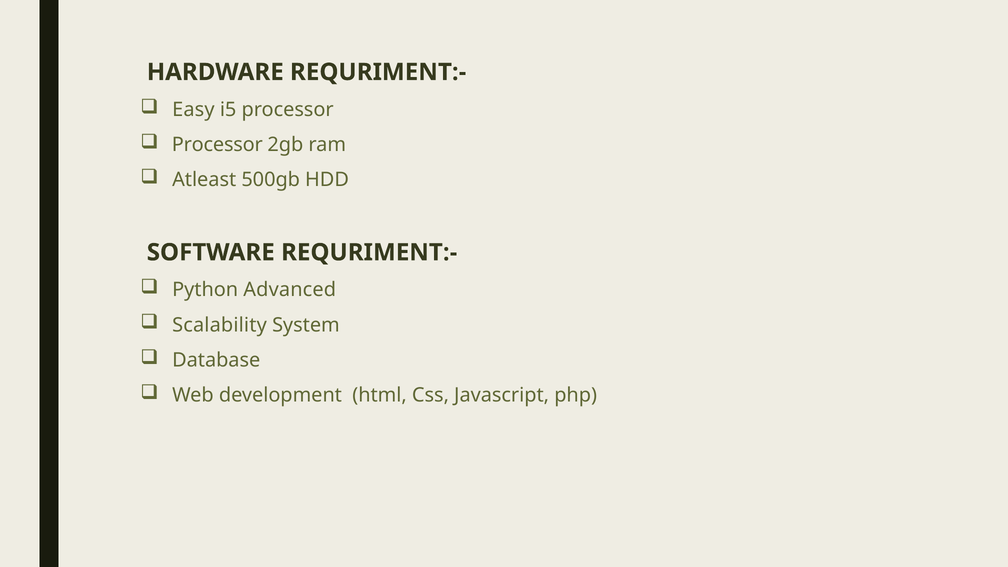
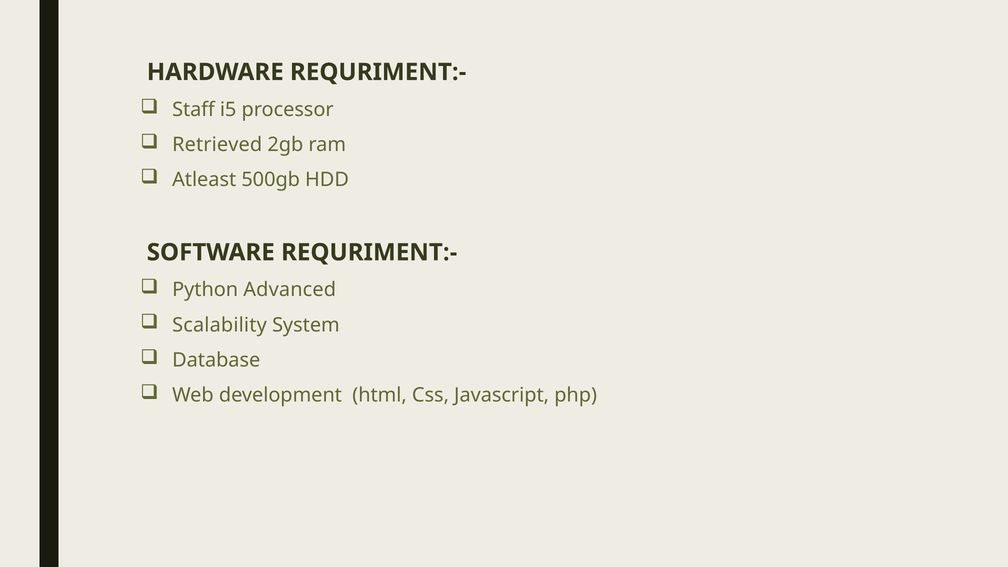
Easy: Easy -> Staff
Processor at (217, 145): Processor -> Retrieved
